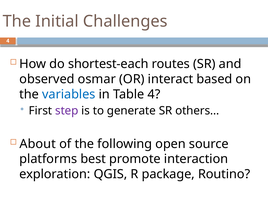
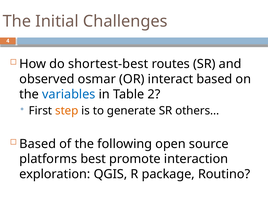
shortest-each: shortest-each -> shortest-best
Table 4: 4 -> 2
step colour: purple -> orange
About at (38, 144): About -> Based
